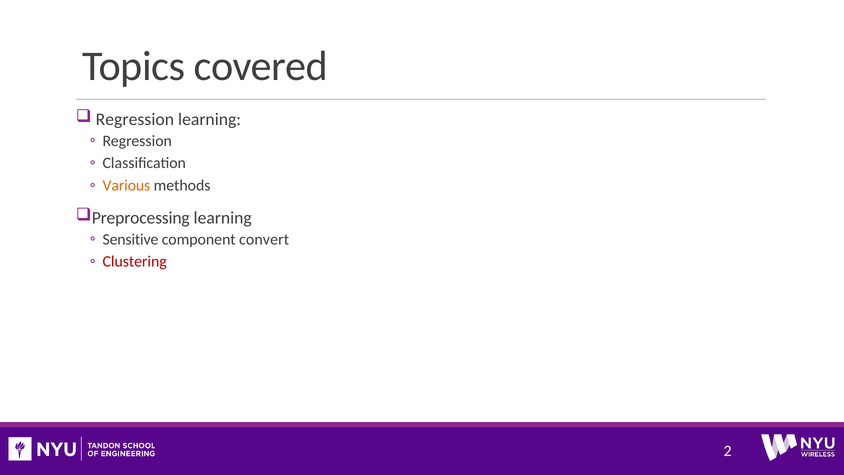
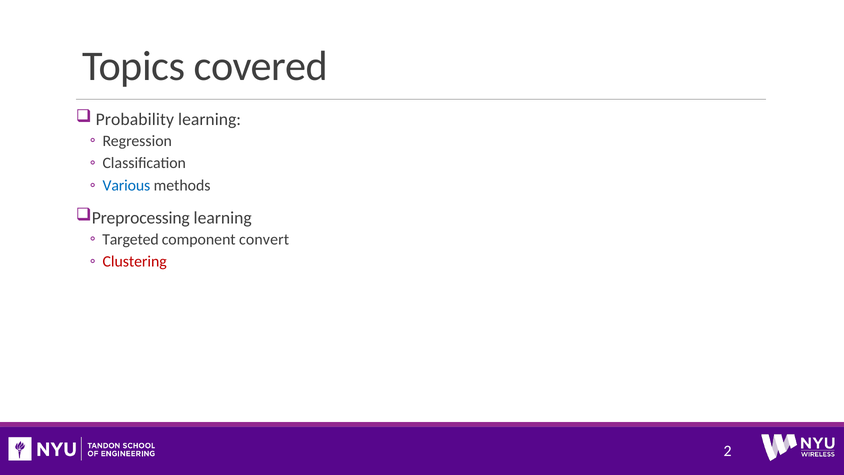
Regression at (135, 119): Regression -> Probability
Various colour: orange -> blue
Sensitive: Sensitive -> Targeted
